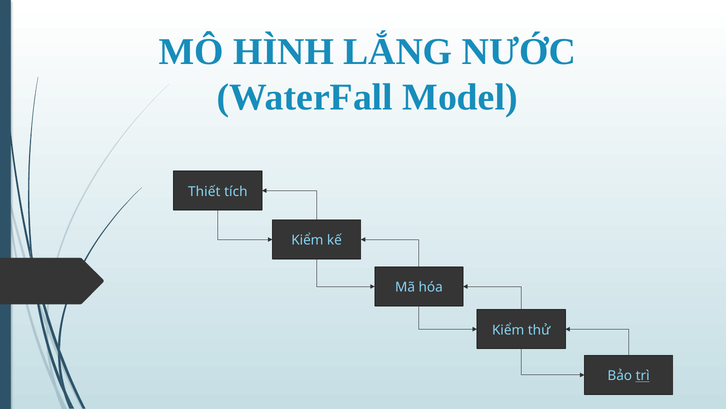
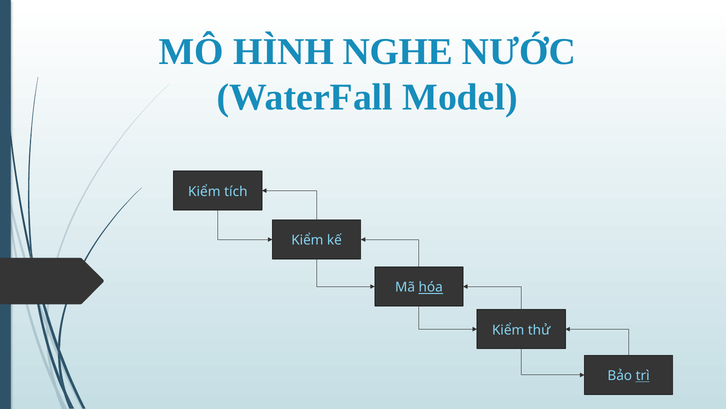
LẮNG: LẮNG -> NGHE
Thiết at (204, 191): Thiết -> Kiểm
hóa underline: none -> present
